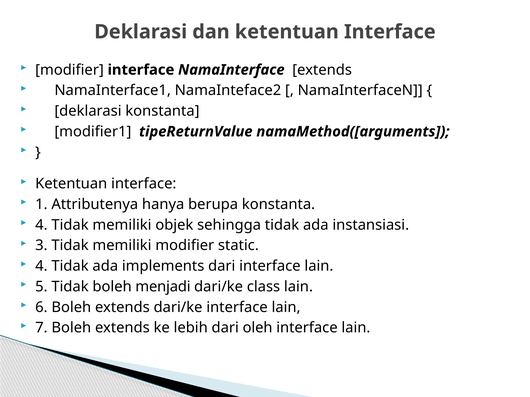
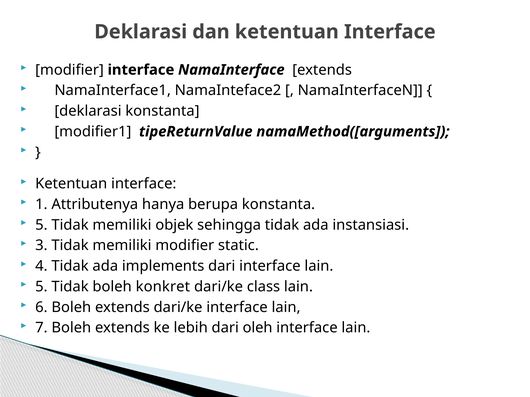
4 at (41, 225): 4 -> 5
menjadi: menjadi -> konkret
